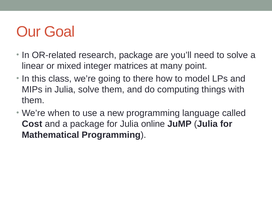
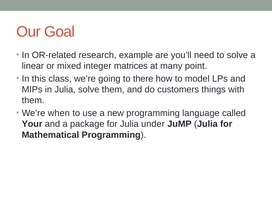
research package: package -> example
computing: computing -> customers
Cost: Cost -> Your
online: online -> under
